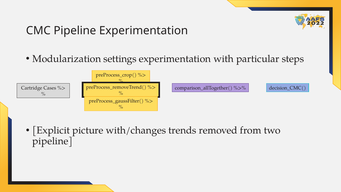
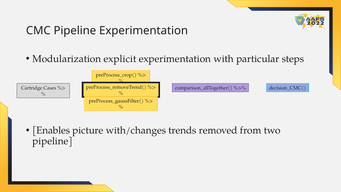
settings: settings -> explicit
Explicit: Explicit -> Enables
